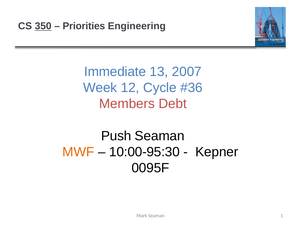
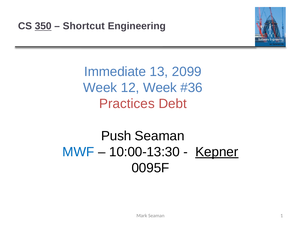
Priorities: Priorities -> Shortcut
2007: 2007 -> 2099
12 Cycle: Cycle -> Week
Members: Members -> Practices
MWF colour: orange -> blue
10:00-95:30: 10:00-95:30 -> 10:00-13:30
Kepner underline: none -> present
